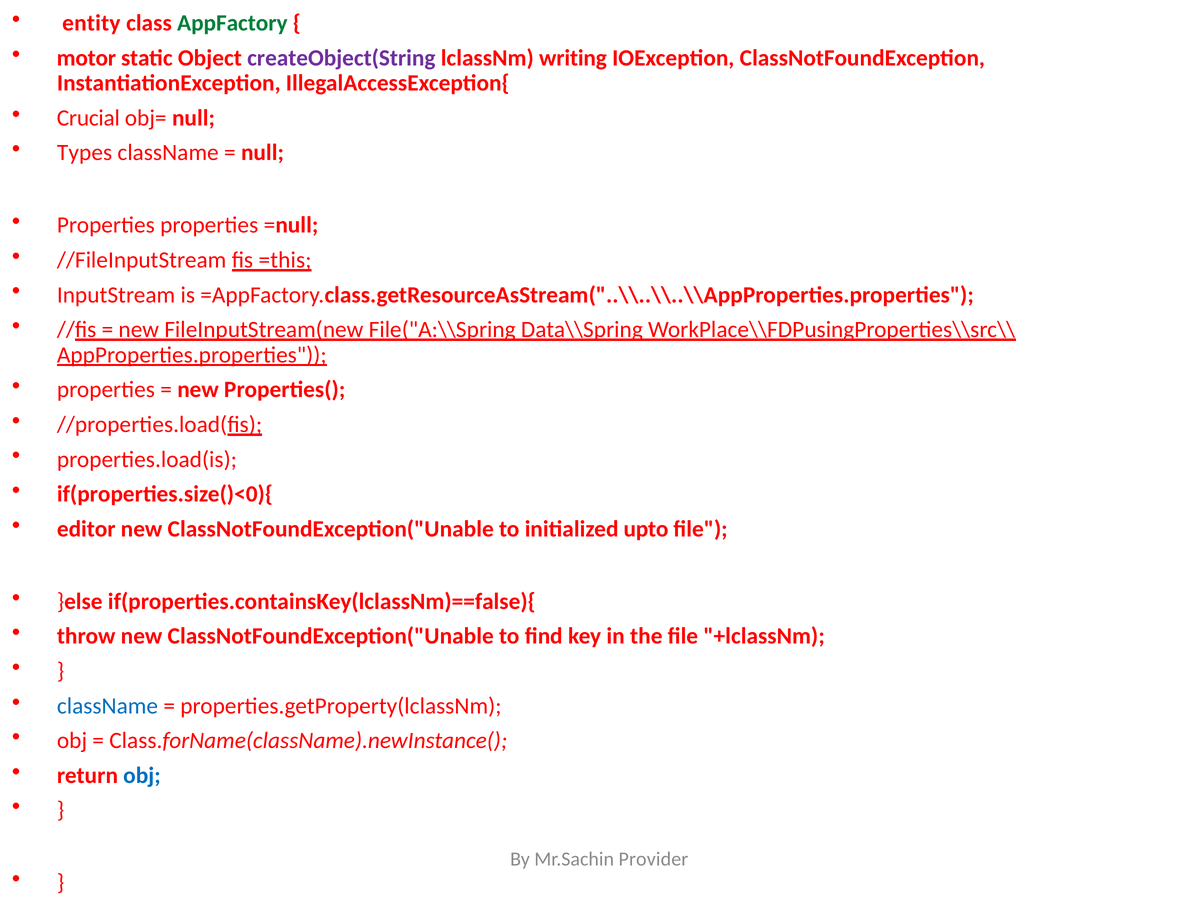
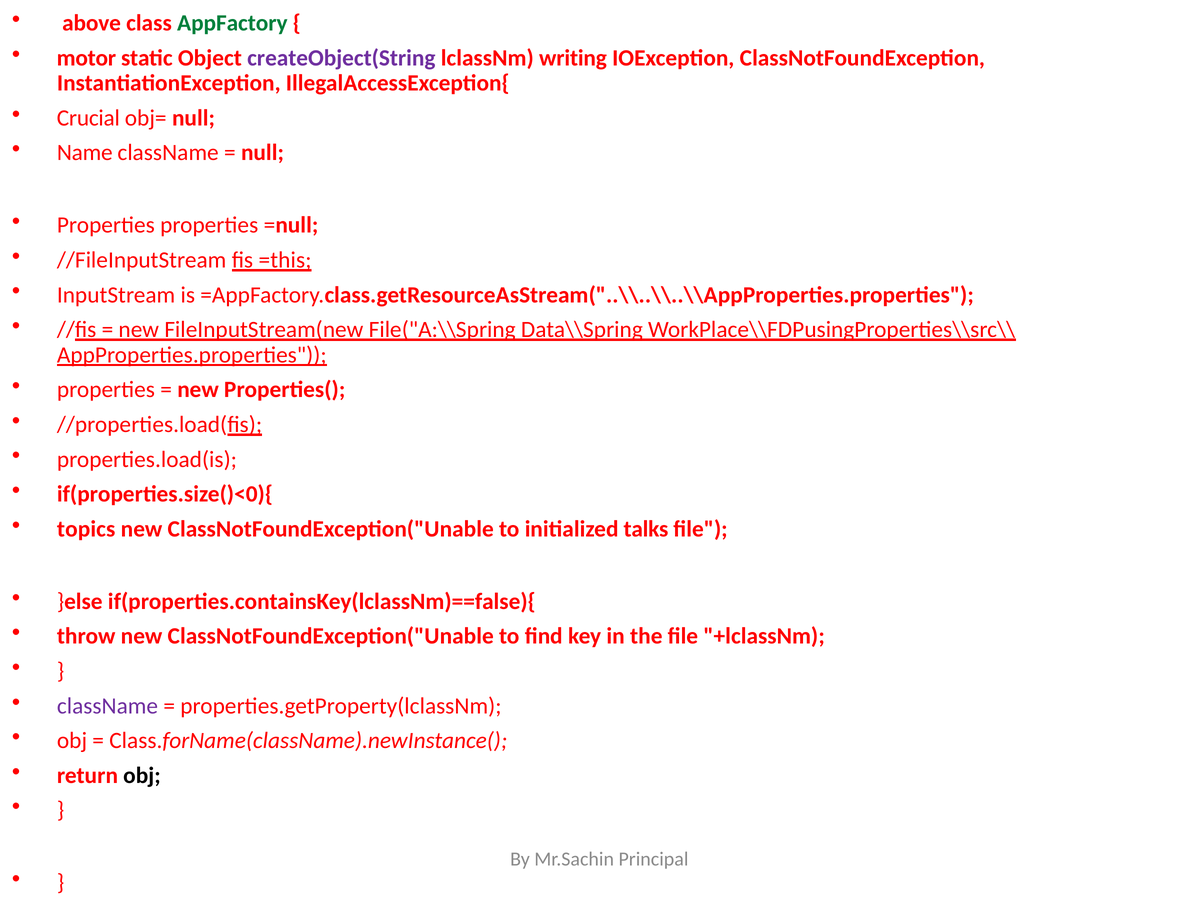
entity: entity -> above
Types: Types -> Name
editor: editor -> topics
upto: upto -> talks
className at (108, 705) colour: blue -> purple
obj at (142, 775) colour: blue -> black
Provider: Provider -> Principal
